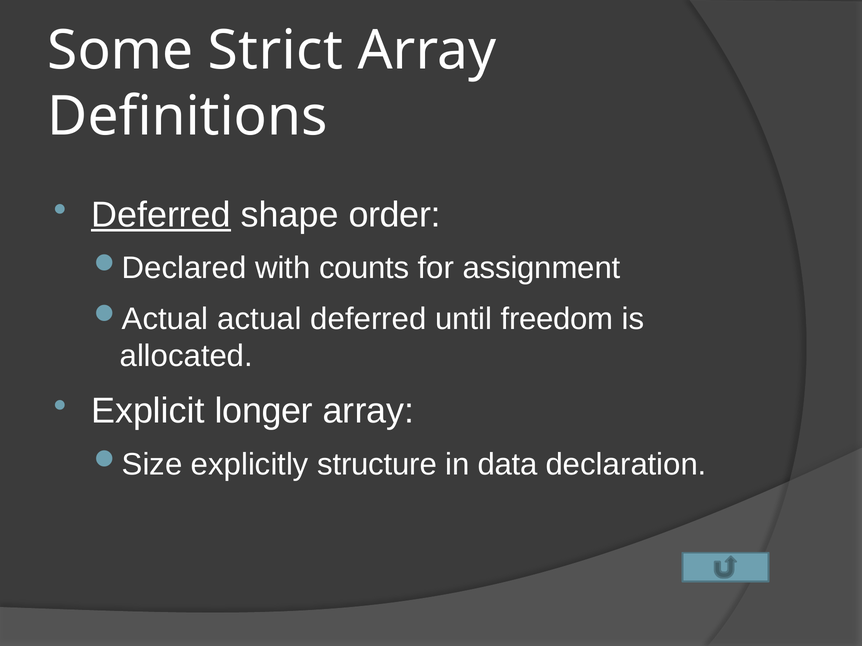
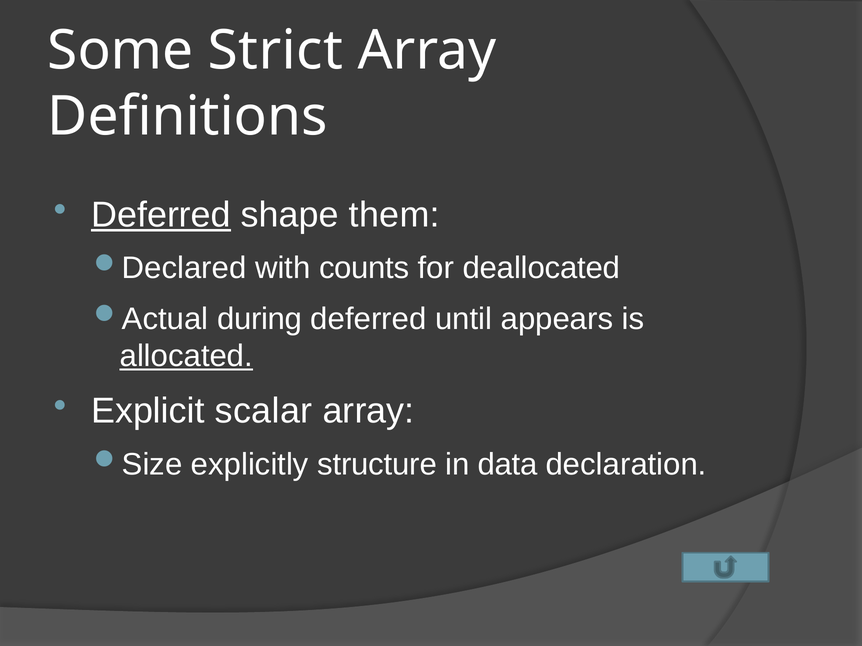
order: order -> them
assignment: assignment -> deallocated
actual: actual -> during
freedom: freedom -> appears
allocated underline: none -> present
longer: longer -> scalar
